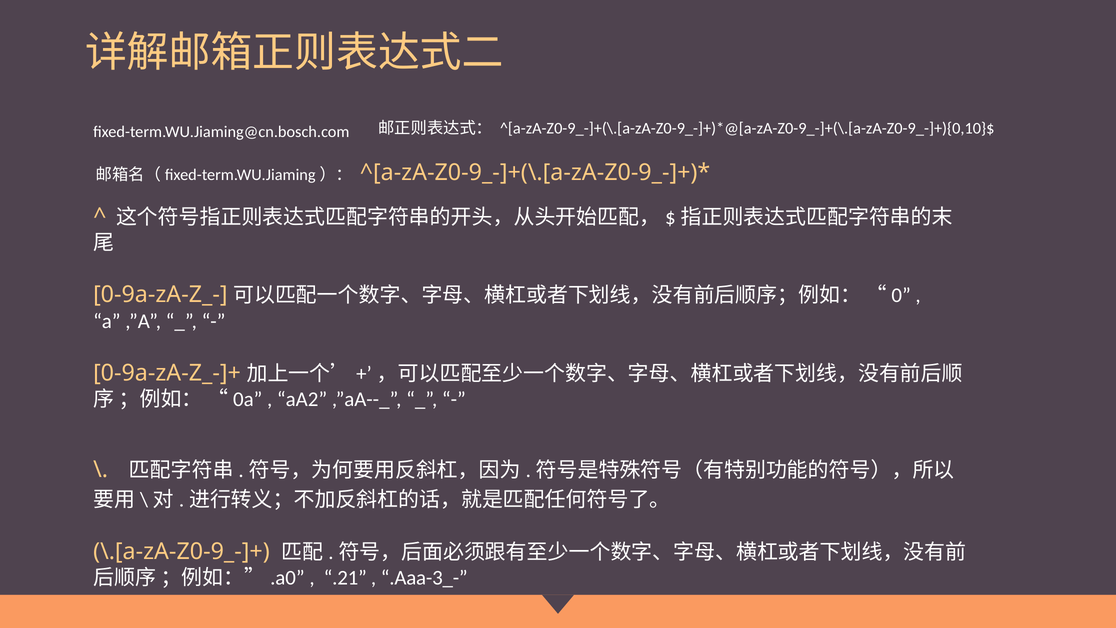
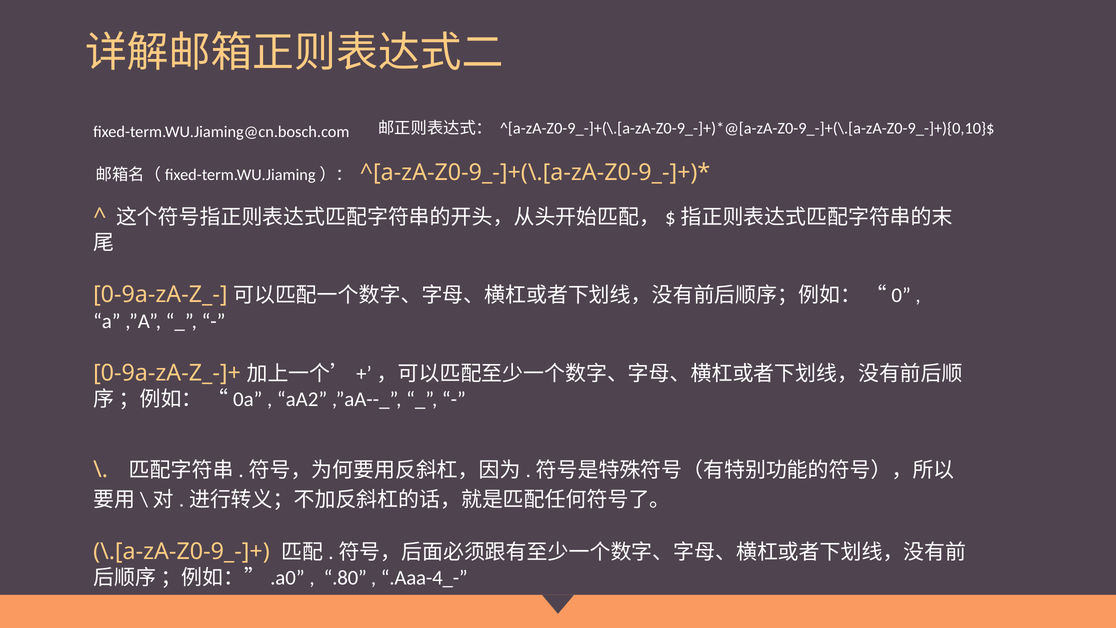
.21: .21 -> .80
.Aaa-3_-: .Aaa-3_- -> .Aaa-4_-
